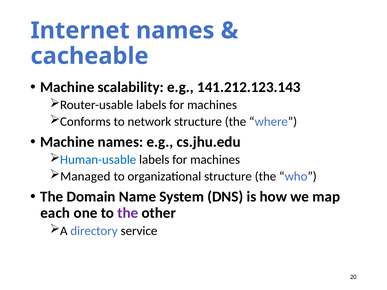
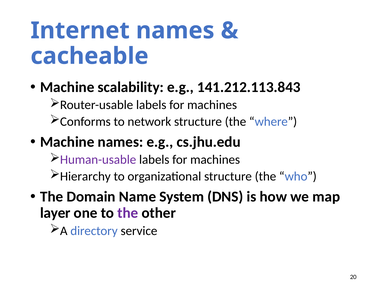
141.212.123.143: 141.212.123.143 -> 141.212.113.843
Human-usable colour: blue -> purple
Managed: Managed -> Hierarchy
each: each -> layer
